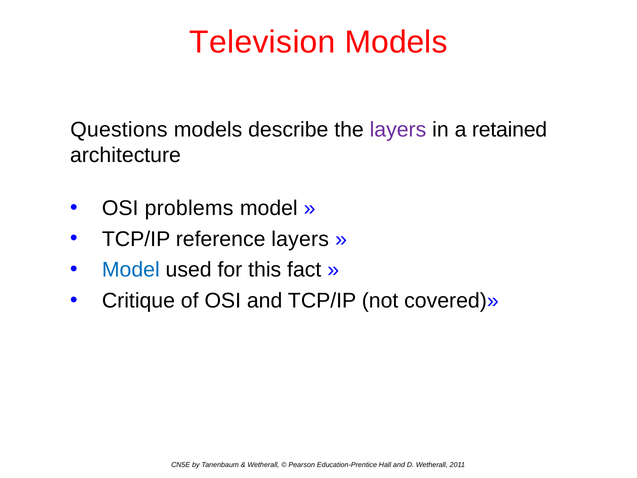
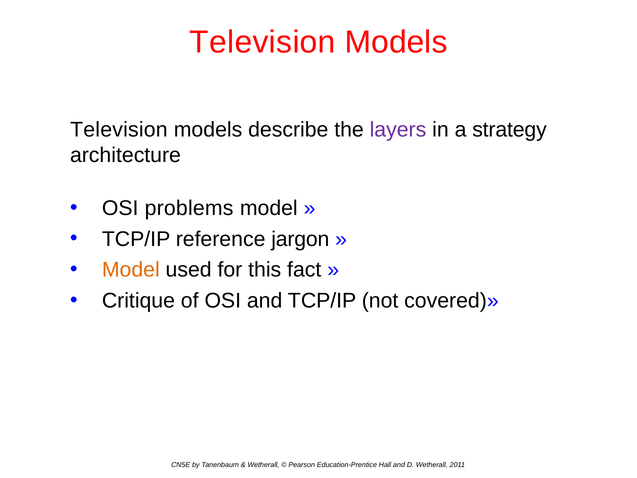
Questions at (119, 130): Questions -> Television
retained: retained -> strategy
reference layers: layers -> jargon
Model at (131, 270) colour: blue -> orange
